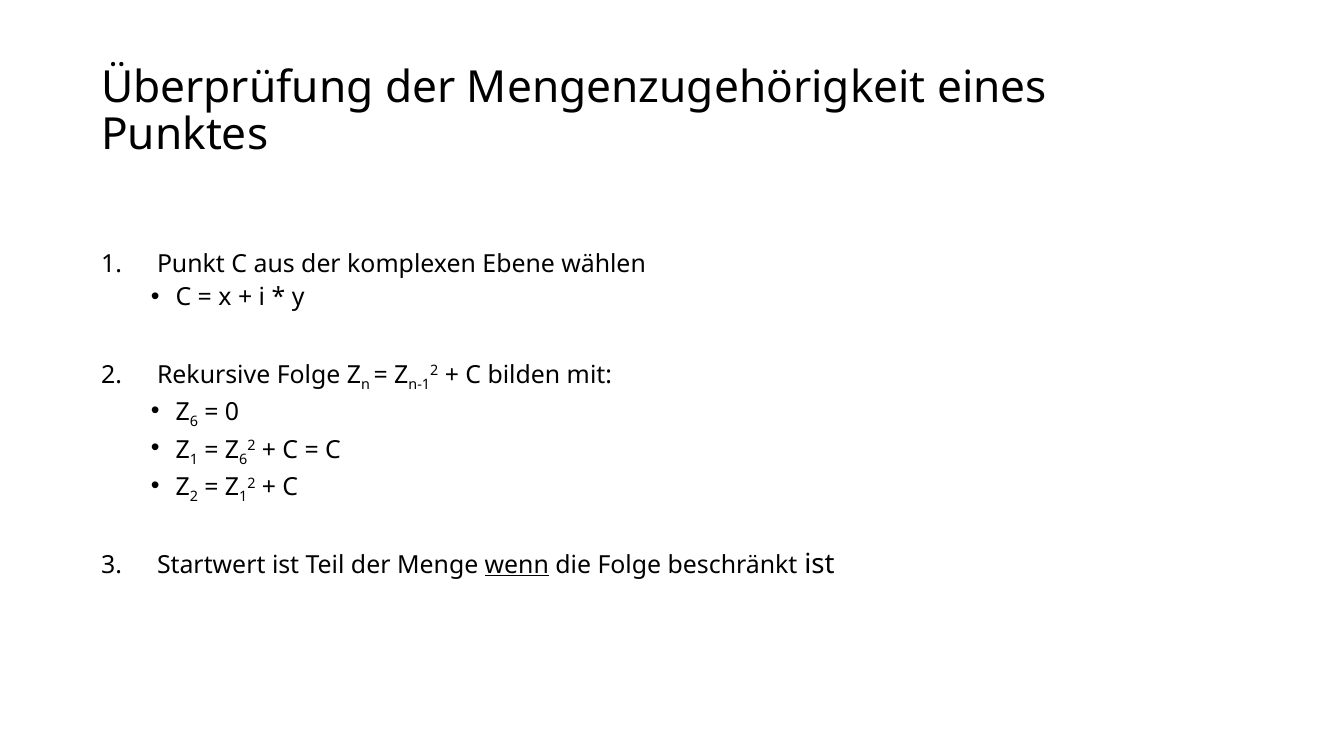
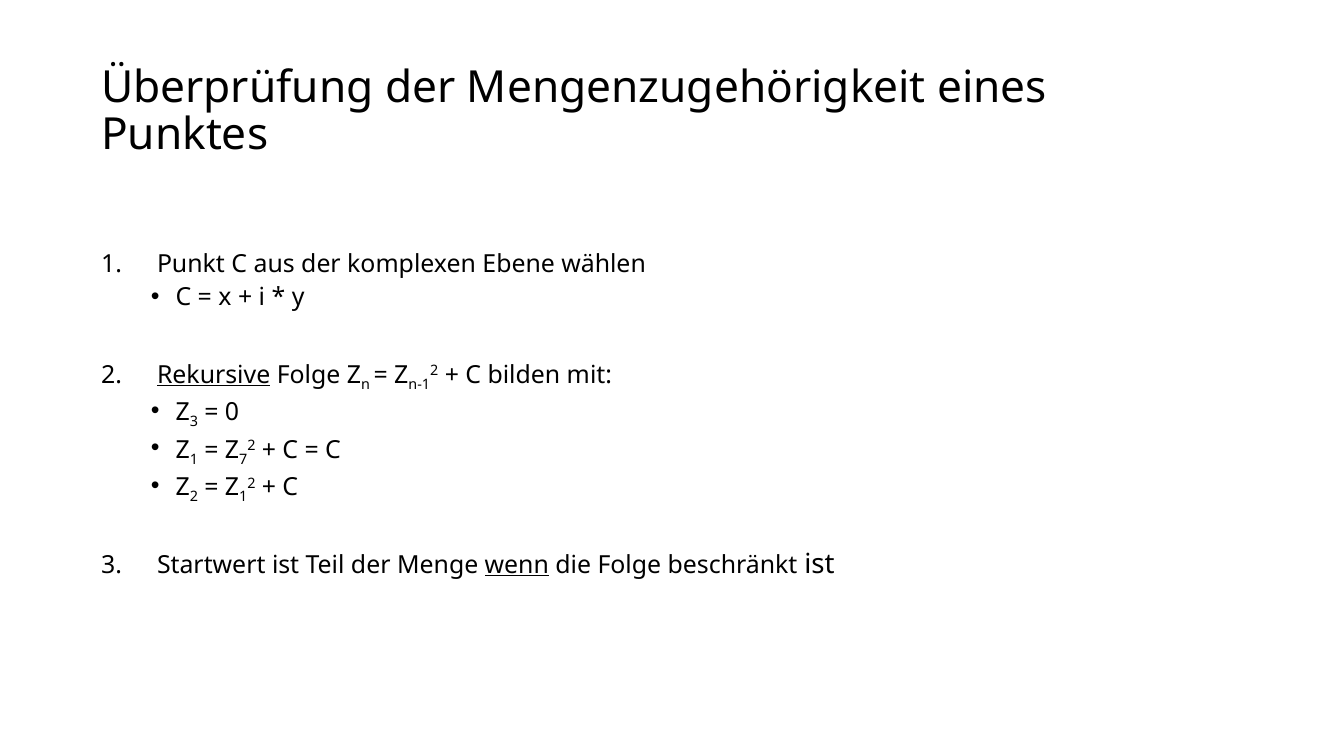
Rekursive underline: none -> present
6 at (194, 422): 6 -> 3
6 at (243, 459): 6 -> 7
